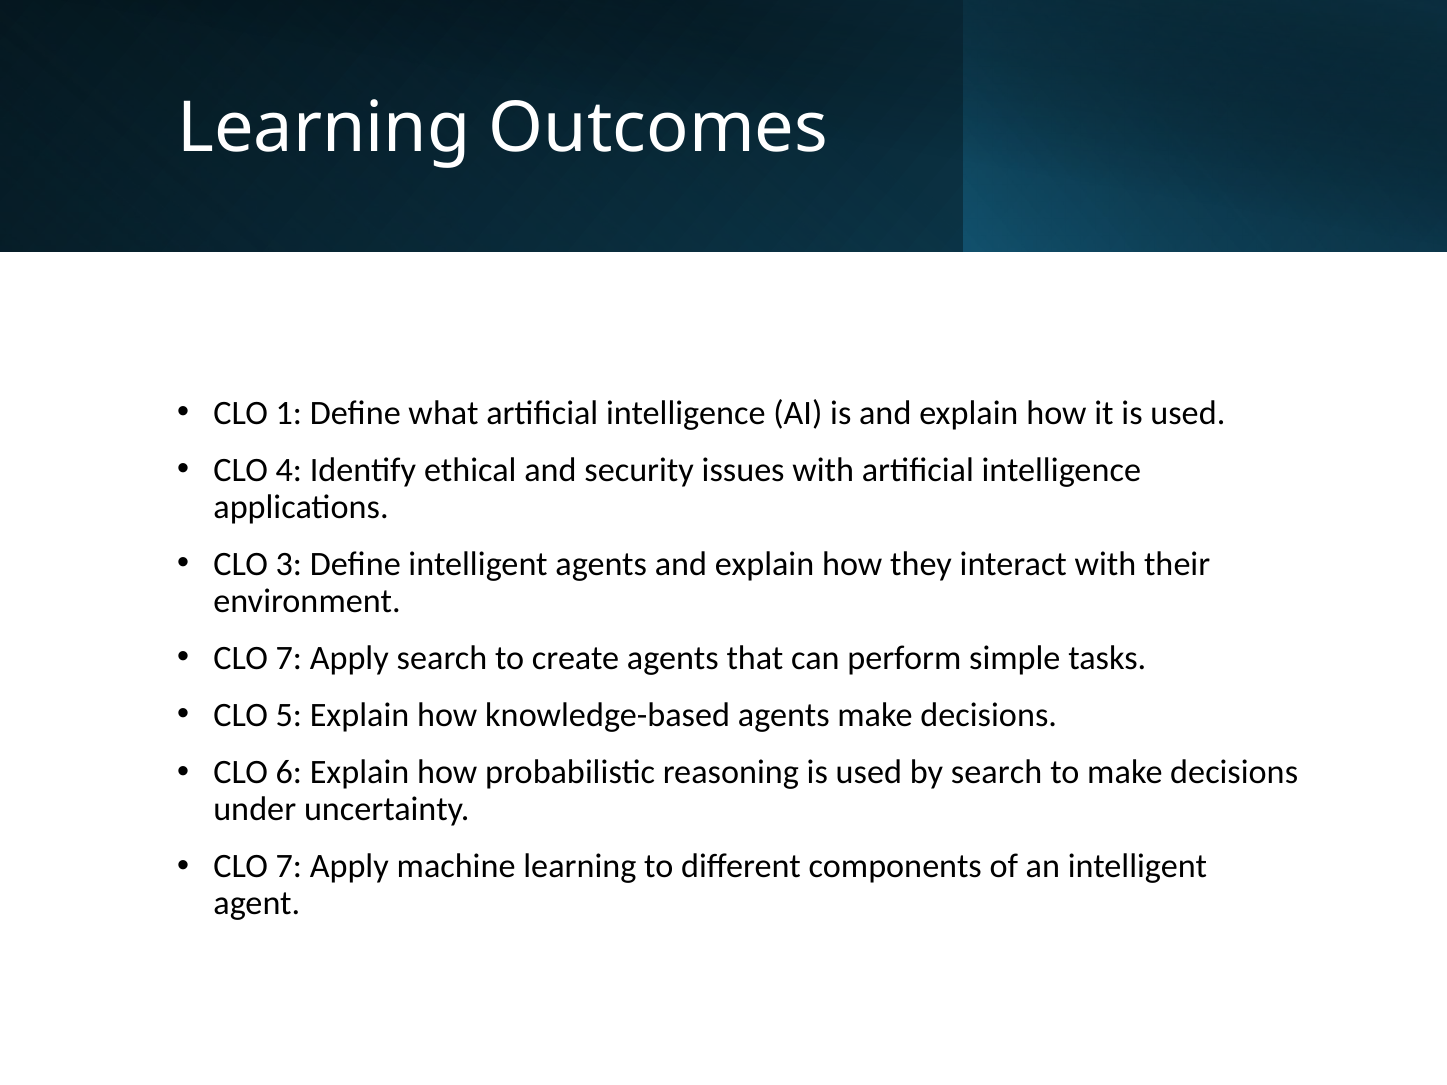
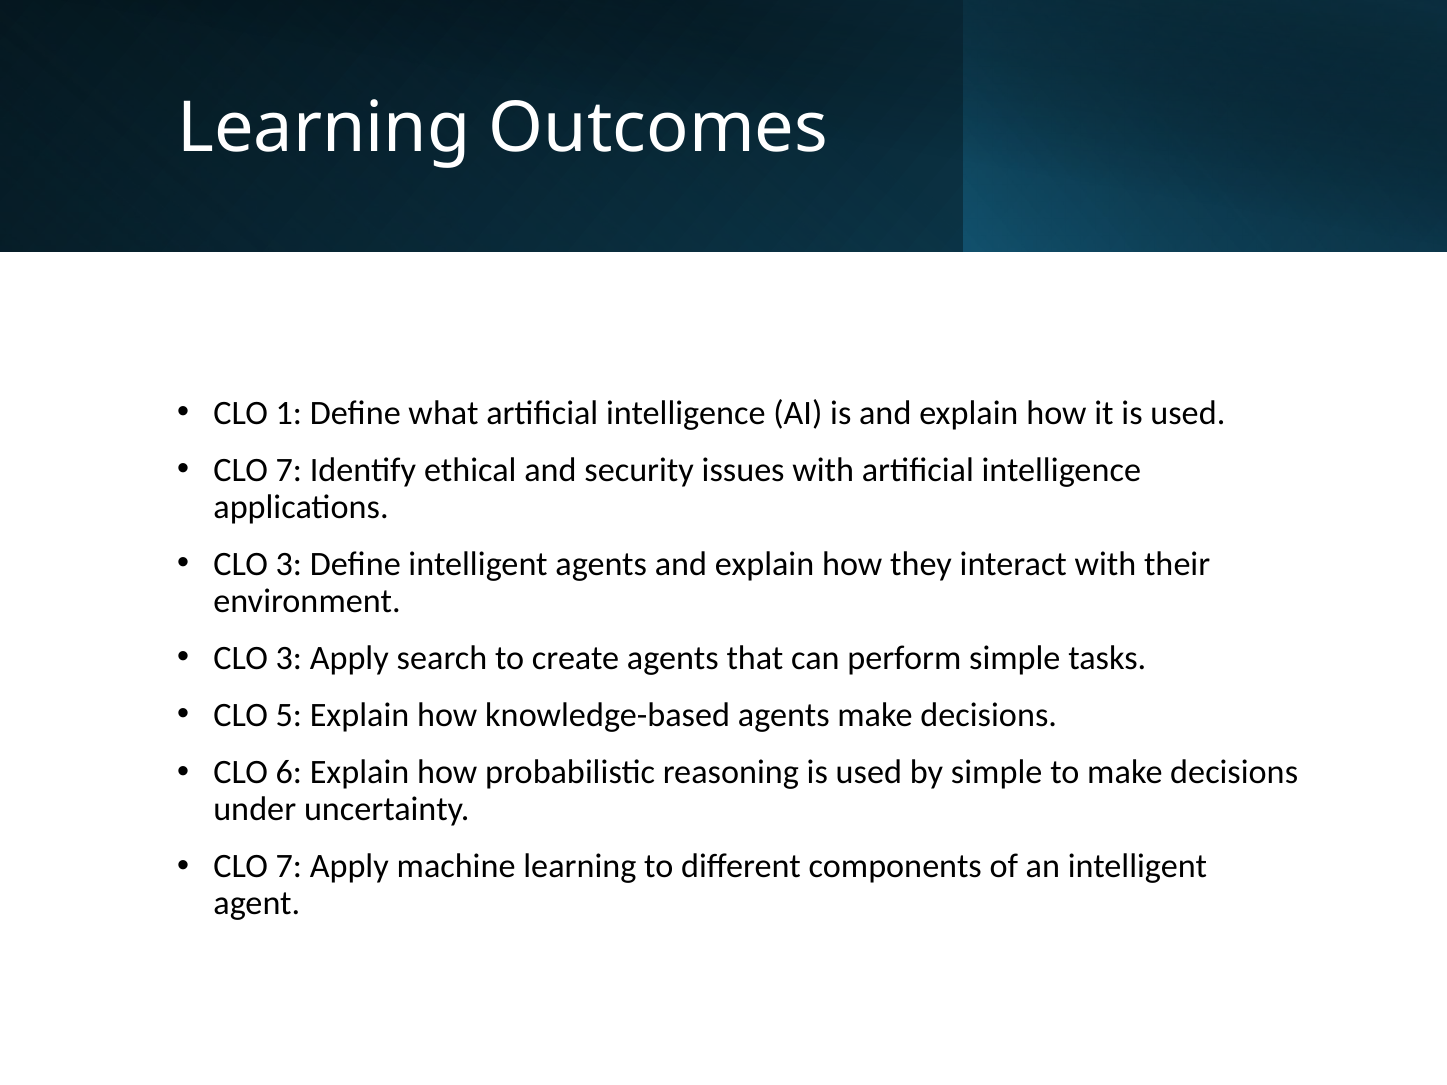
4 at (289, 470): 4 -> 7
7 at (289, 658): 7 -> 3
by search: search -> simple
